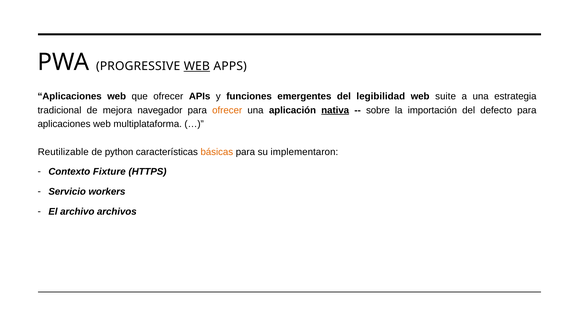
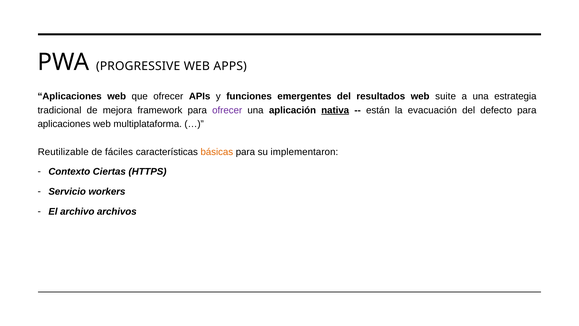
WEB at (197, 66) underline: present -> none
legibilidad: legibilidad -> resultados
navegador: navegador -> framework
ofrecer at (227, 110) colour: orange -> purple
sobre: sobre -> están
importación: importación -> evacuación
python: python -> fáciles
Fixture: Fixture -> Ciertas
